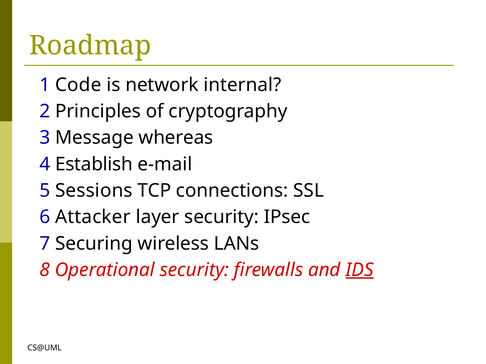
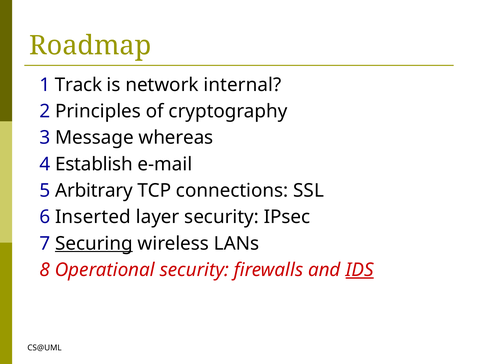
Code: Code -> Track
Sessions: Sessions -> Arbitrary
Attacker: Attacker -> Inserted
Securing underline: none -> present
